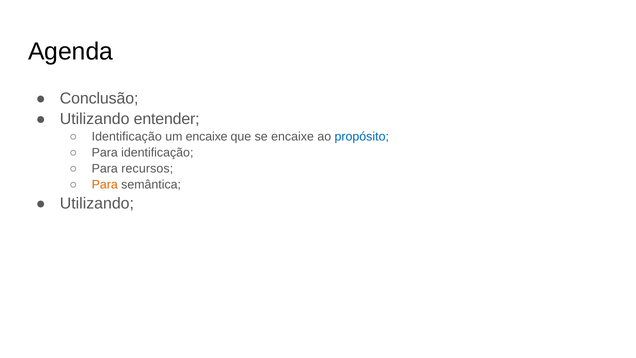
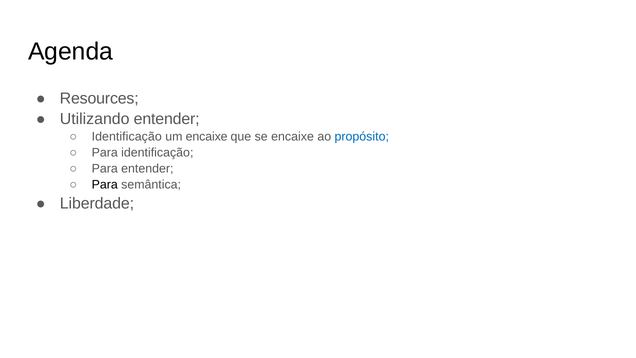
Conclusão: Conclusão -> Resources
Para recursos: recursos -> entender
Para at (105, 185) colour: orange -> black
Utilizando at (97, 203): Utilizando -> Liberdade
